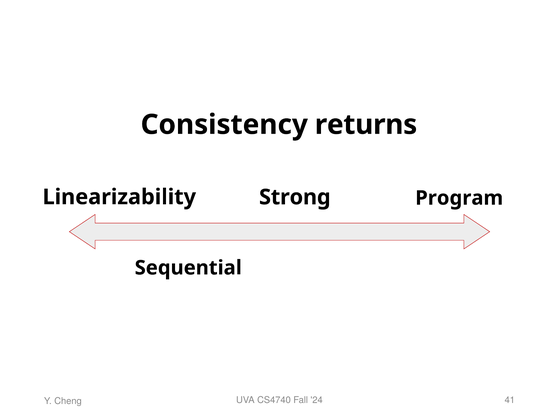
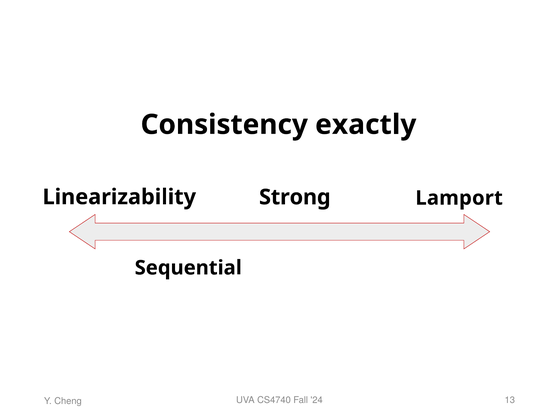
returns: returns -> exactly
Program: Program -> Lamport
41: 41 -> 13
